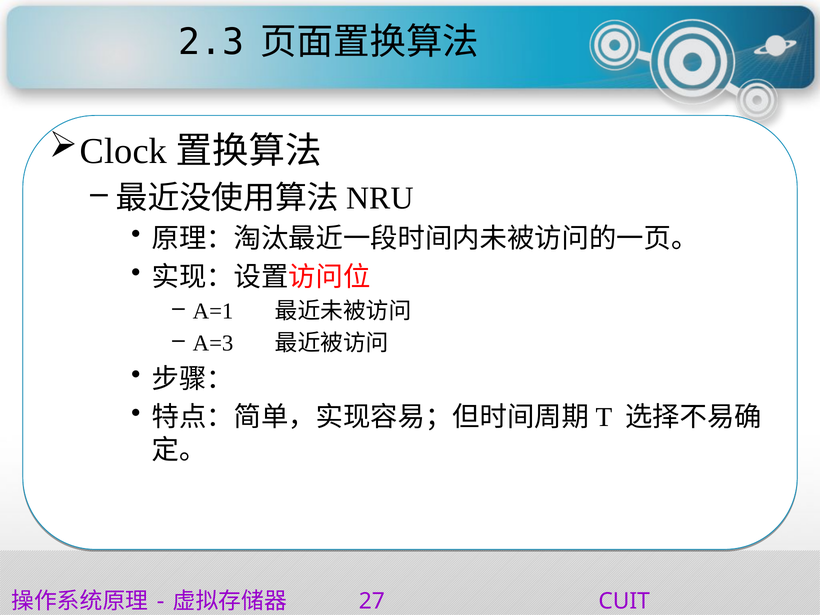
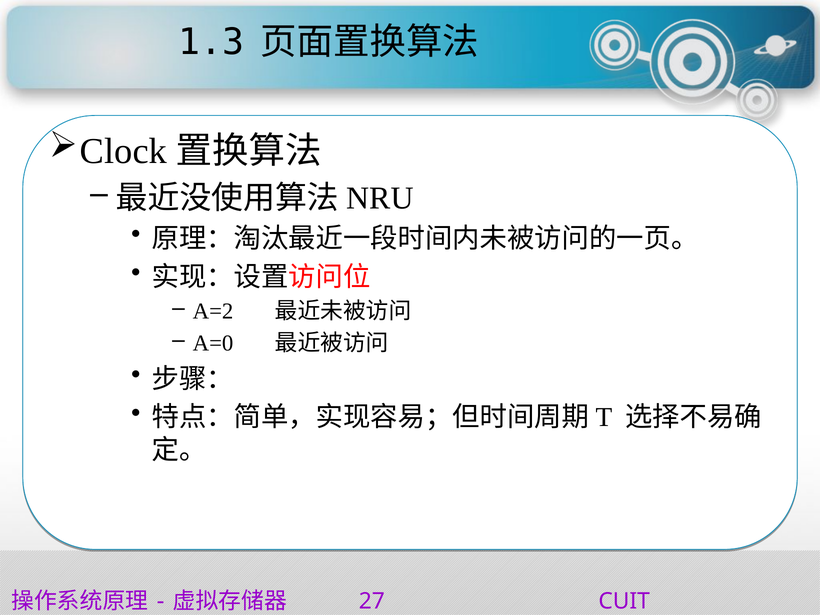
2.3: 2.3 -> 1.3
A=1: A=1 -> A=2
A=3: A=3 -> A=0
